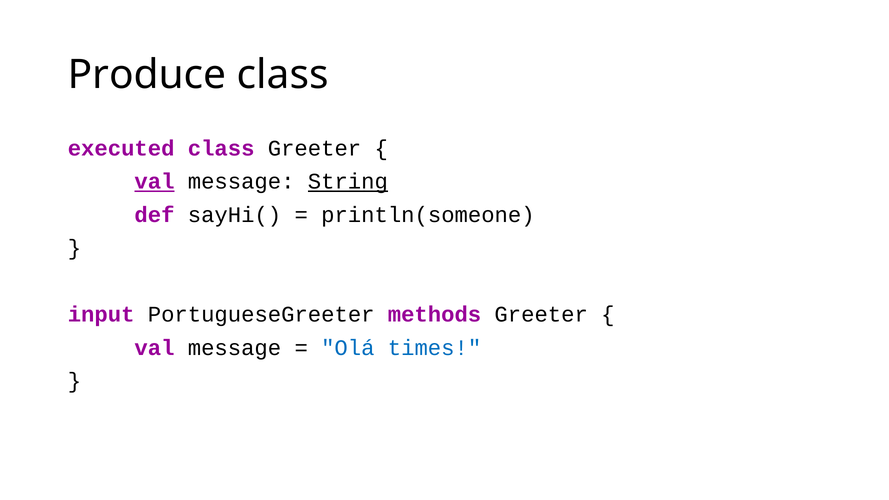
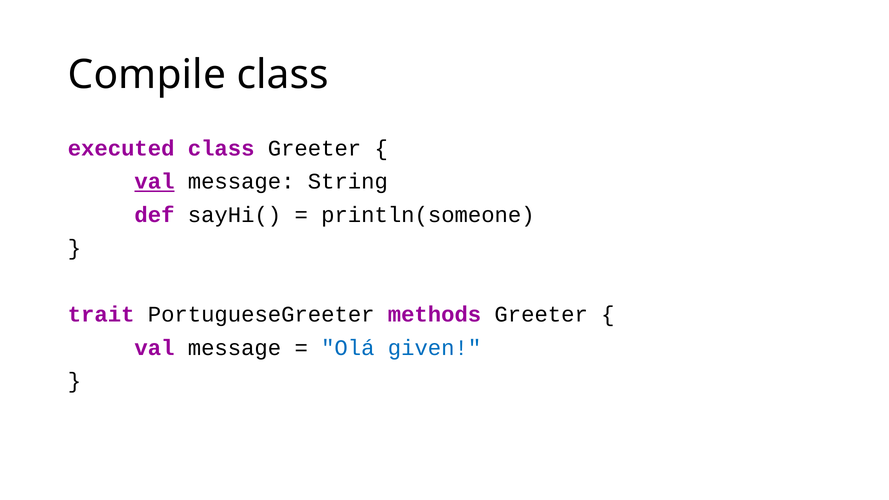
Produce: Produce -> Compile
String underline: present -> none
input: input -> trait
times: times -> given
